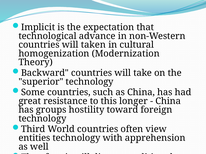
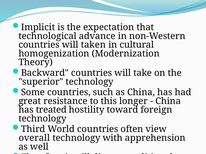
groups: groups -> treated
entities: entities -> overall
